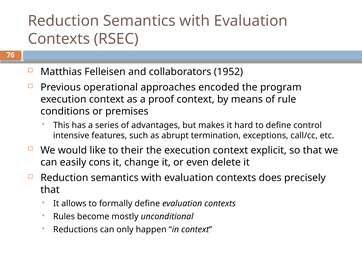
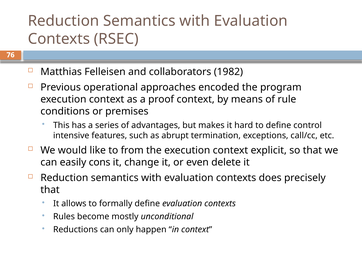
1952: 1952 -> 1982
their: their -> from
